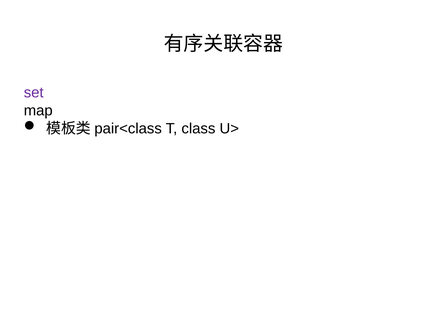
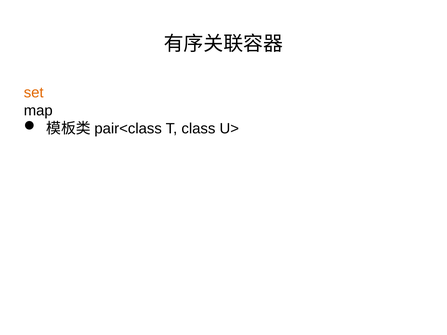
set colour: purple -> orange
